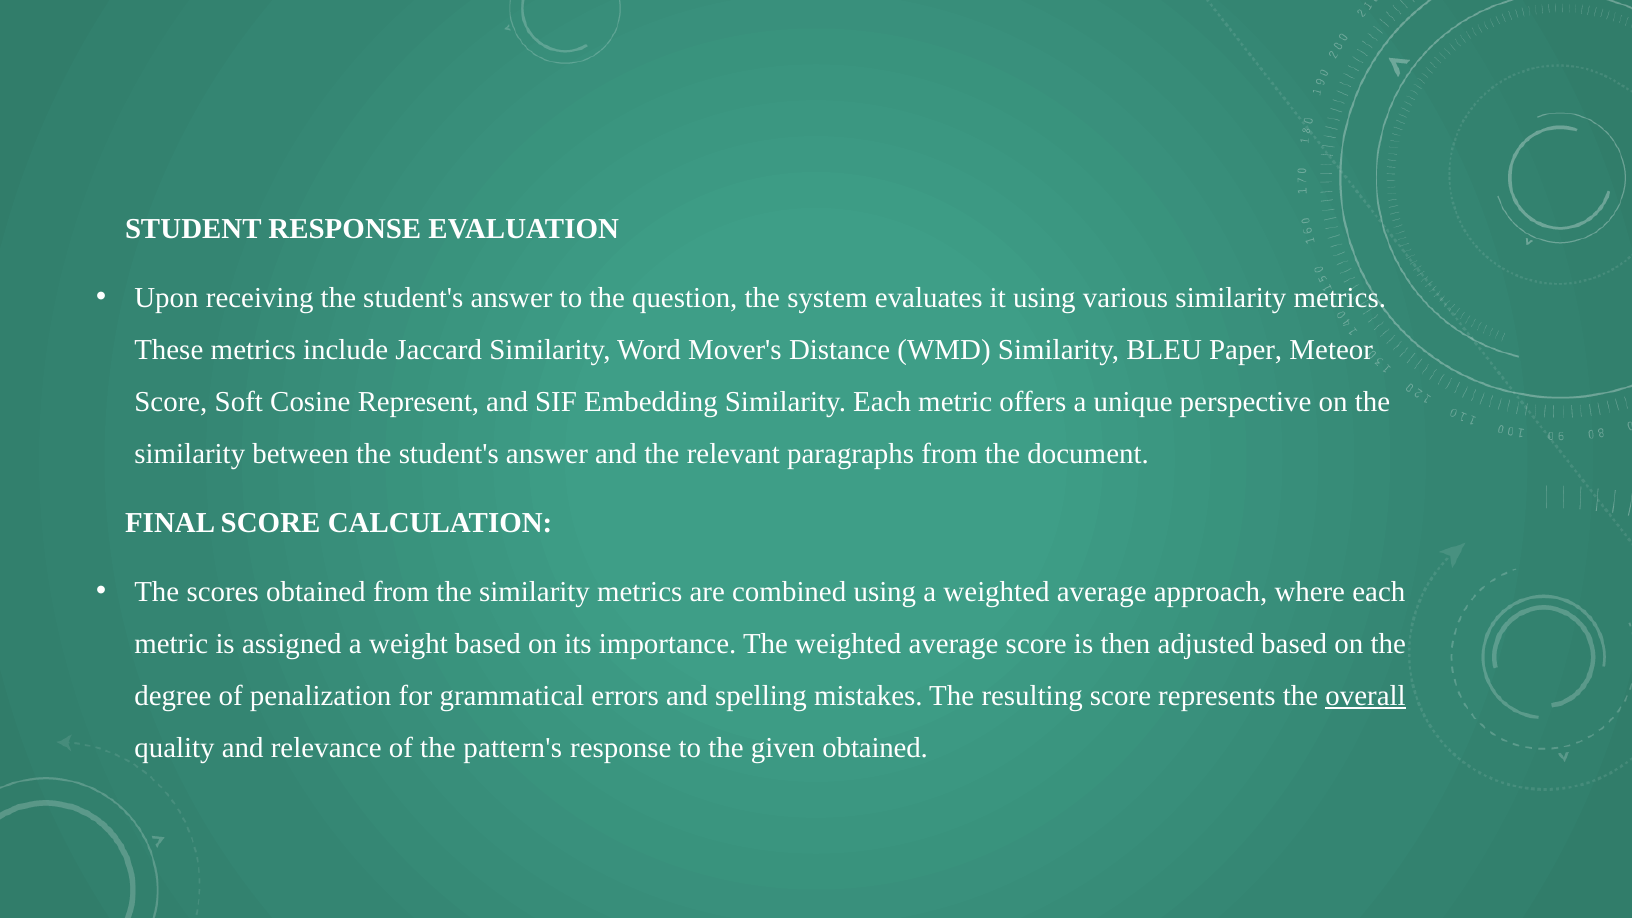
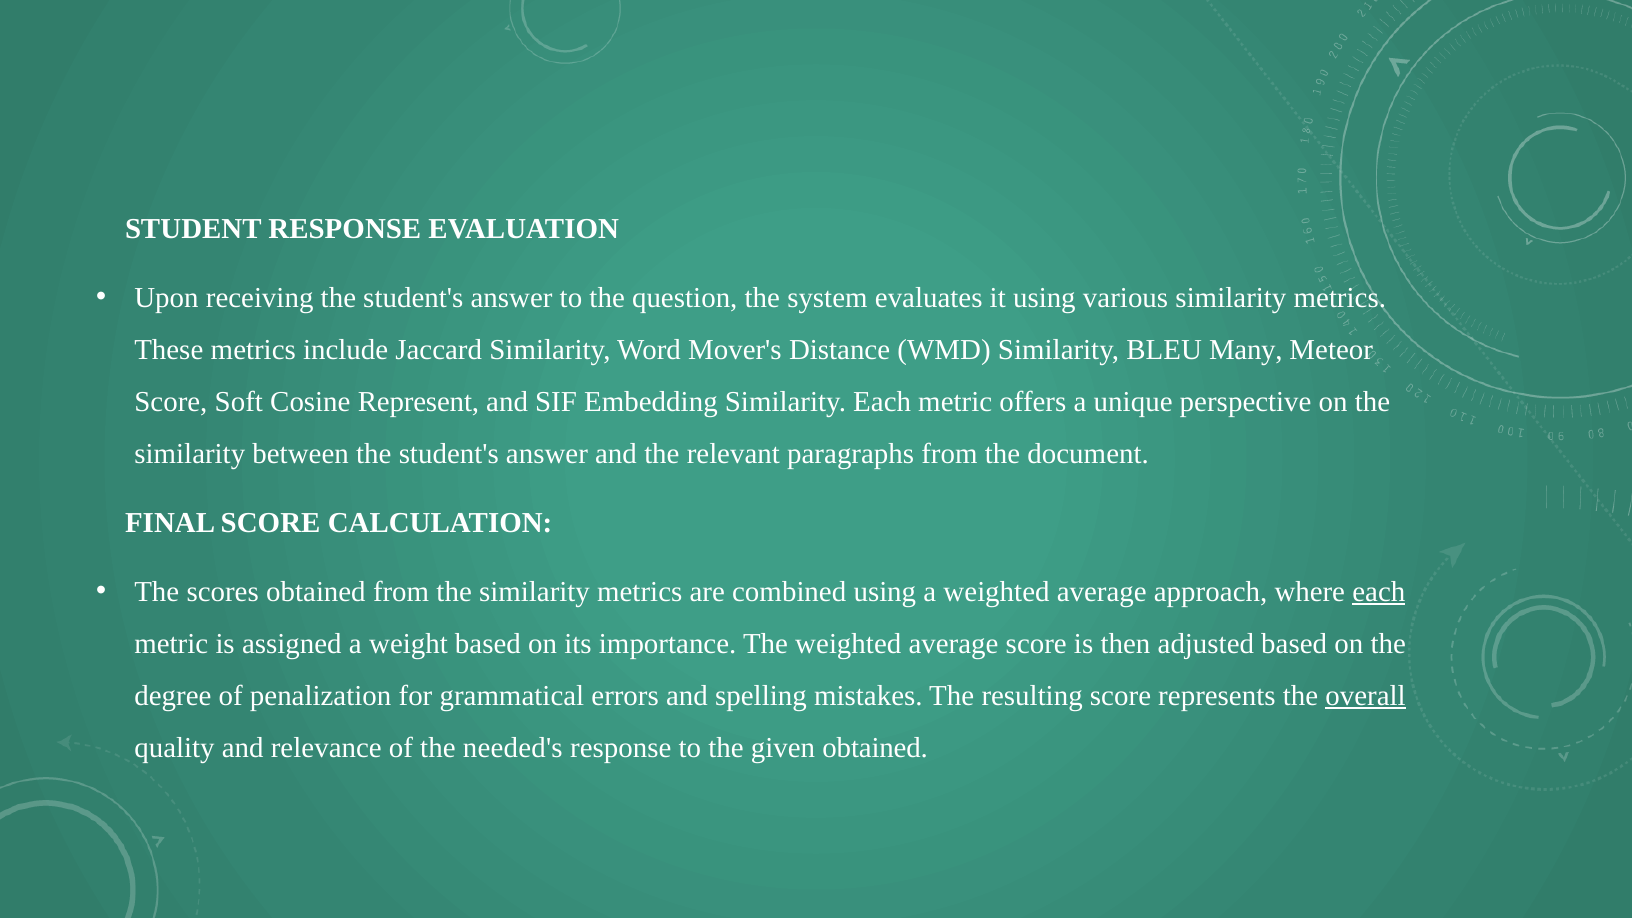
Paper: Paper -> Many
each at (1379, 592) underline: none -> present
pattern's: pattern's -> needed's
